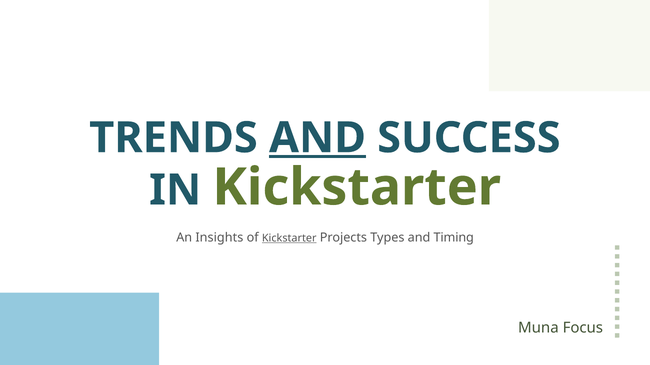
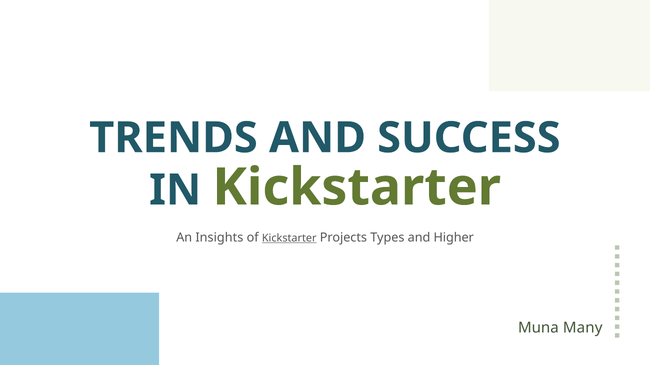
AND at (317, 138) underline: present -> none
Timing: Timing -> Higher
Focus: Focus -> Many
